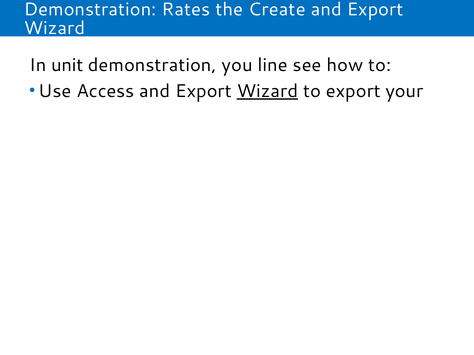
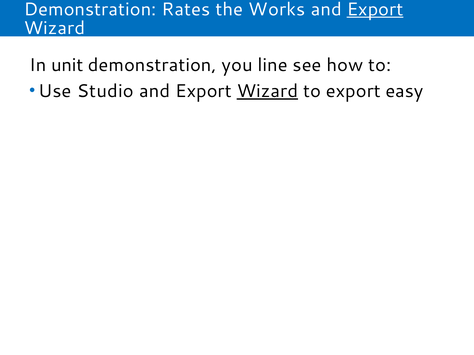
Create: Create -> Works
Export at (375, 9) underline: none -> present
Access: Access -> Studio
your: your -> easy
